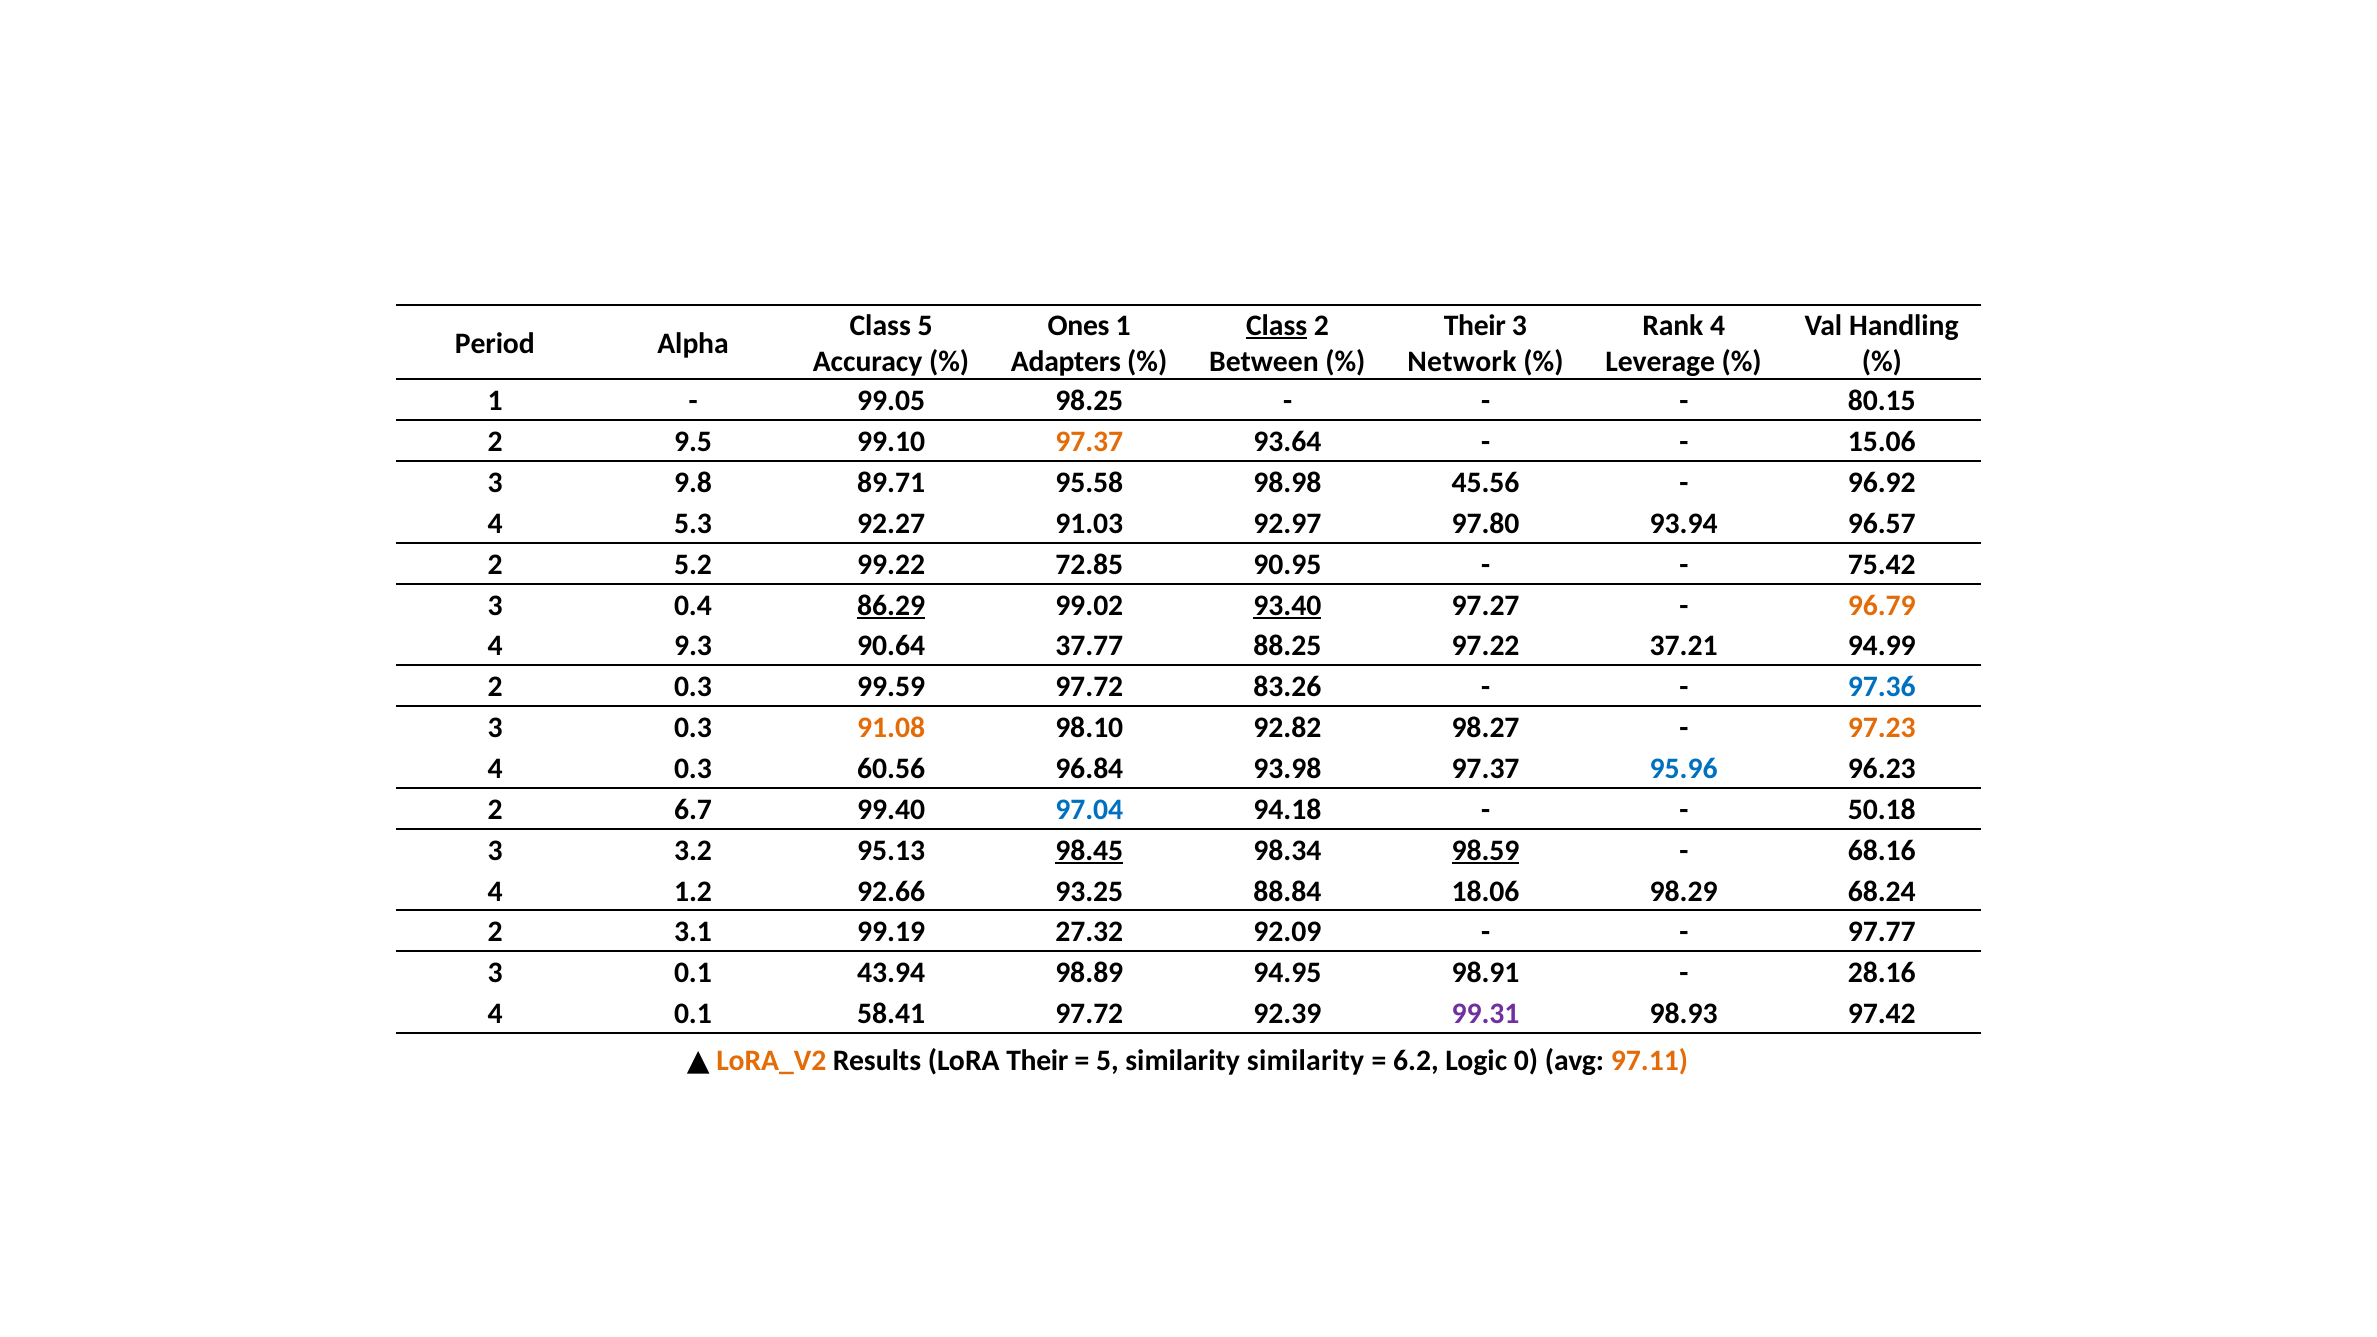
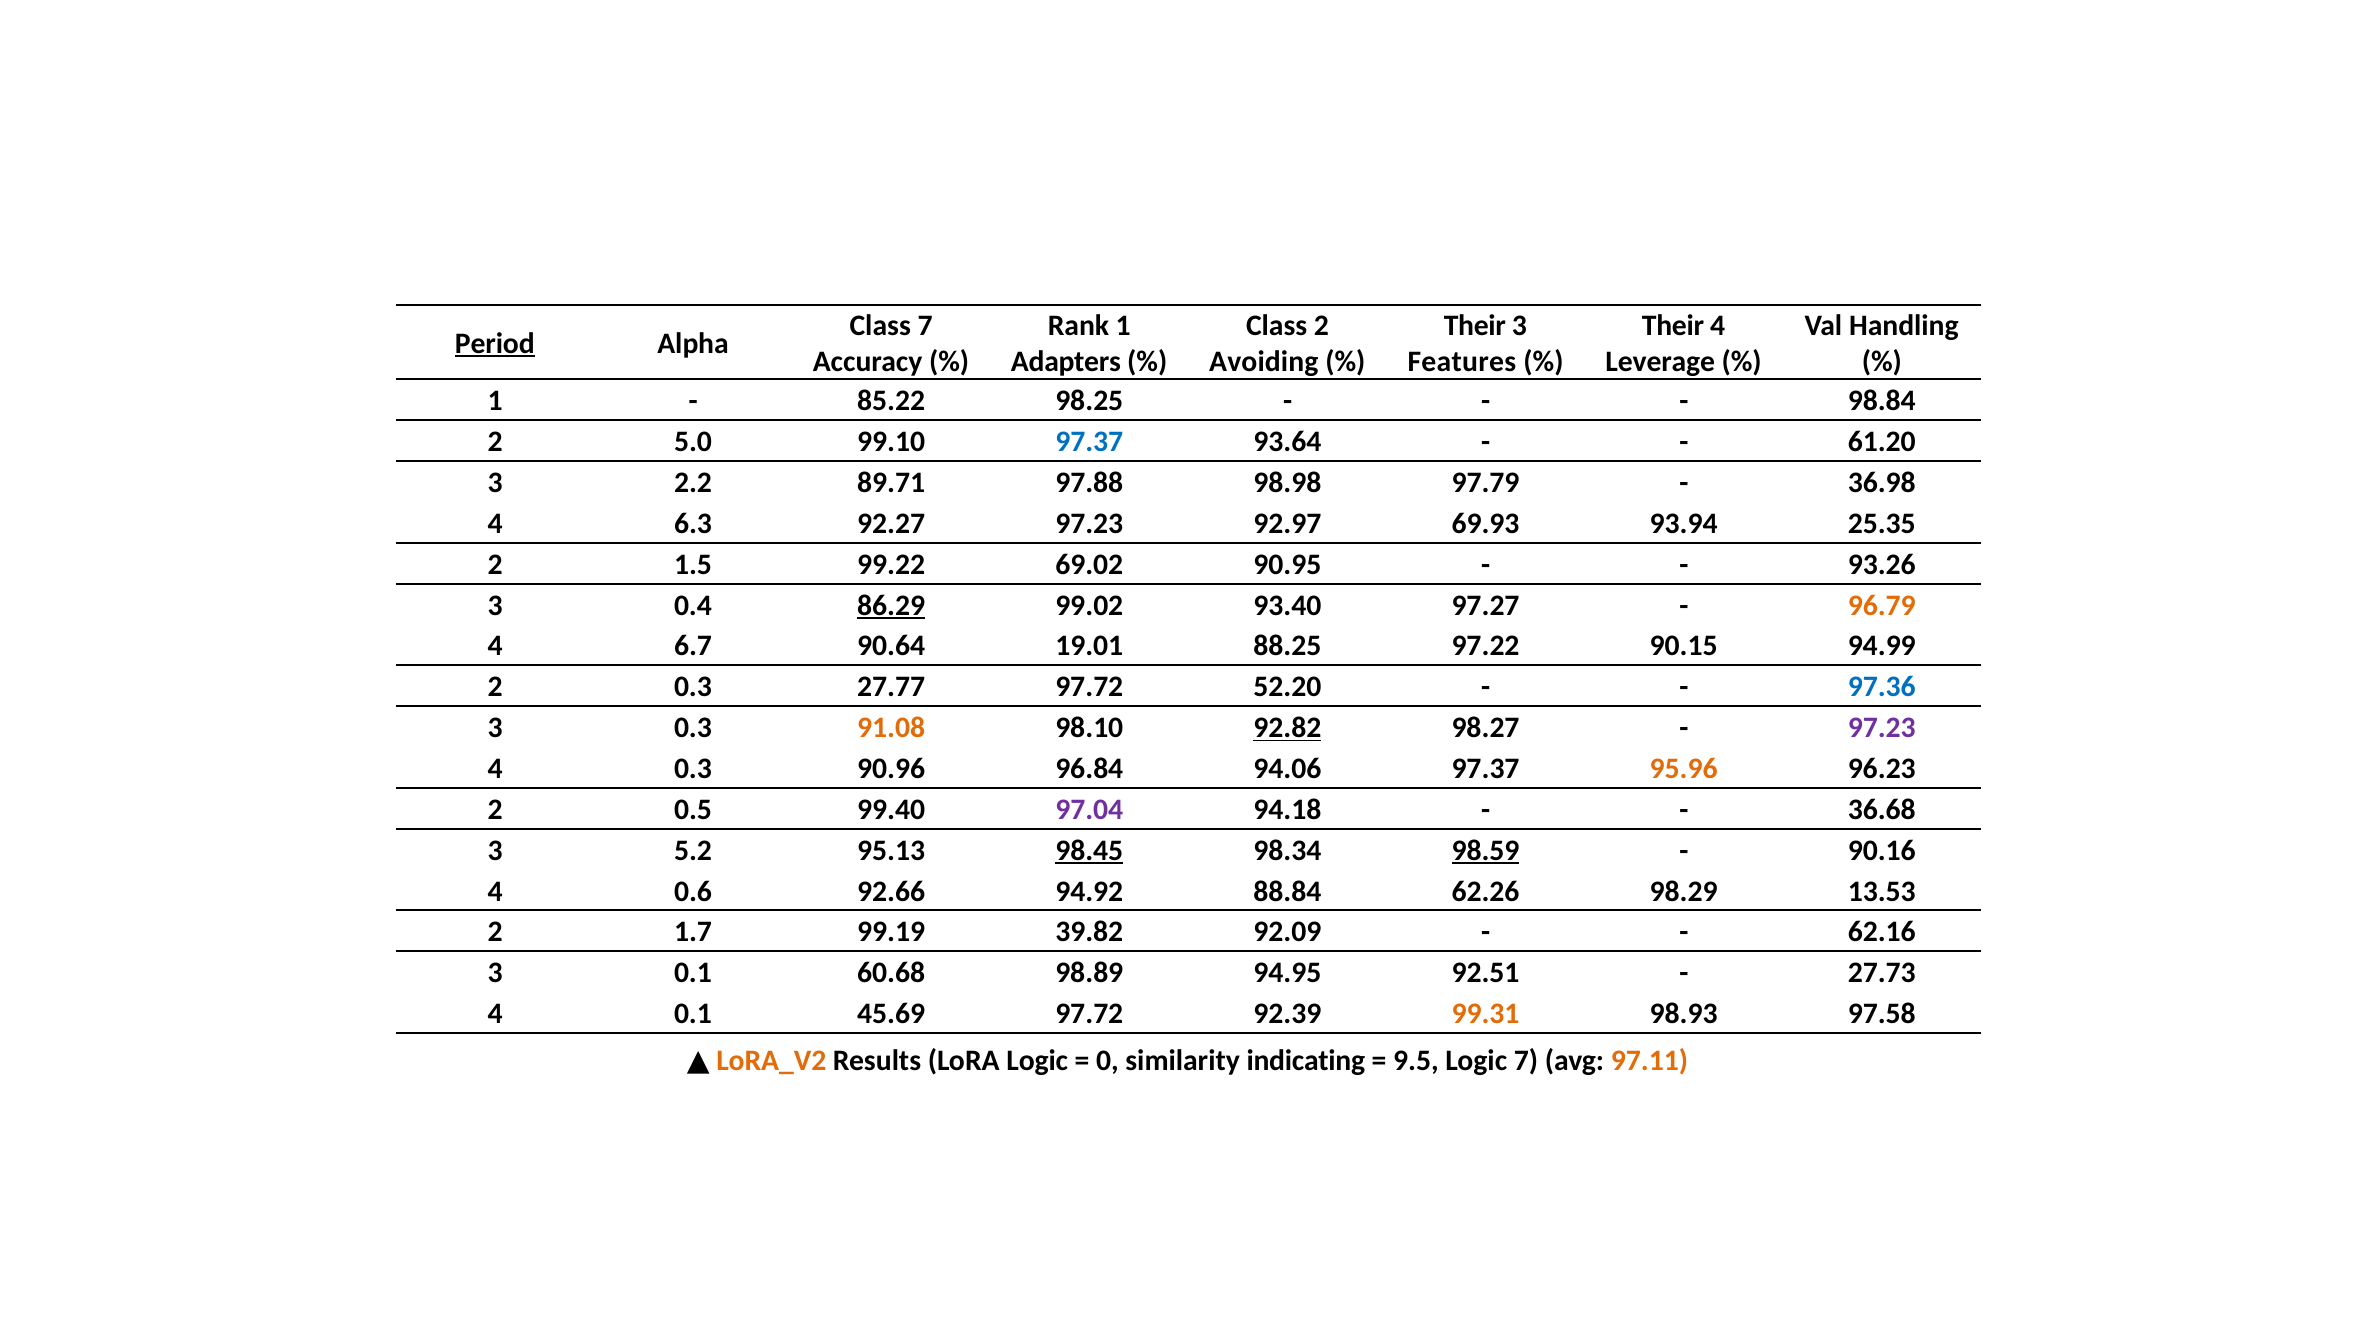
Class 5: 5 -> 7
Ones: Ones -> Rank
Class at (1277, 325) underline: present -> none
Rank at (1673, 325): Rank -> Their
Period underline: none -> present
Between: Between -> Avoiding
Network: Network -> Features
99.05: 99.05 -> 85.22
80.15: 80.15 -> 98.84
9.5: 9.5 -> 5.0
97.37 at (1089, 442) colour: orange -> blue
15.06: 15.06 -> 61.20
9.8: 9.8 -> 2.2
95.58: 95.58 -> 97.88
45.56: 45.56 -> 97.79
96.92: 96.92 -> 36.98
5.3: 5.3 -> 6.3
92.27 91.03: 91.03 -> 97.23
97.80: 97.80 -> 69.93
96.57: 96.57 -> 25.35
5.2: 5.2 -> 1.5
72.85: 72.85 -> 69.02
75.42: 75.42 -> 93.26
93.40 underline: present -> none
9.3: 9.3 -> 6.7
37.77: 37.77 -> 19.01
37.21: 37.21 -> 90.15
99.59: 99.59 -> 27.77
83.26: 83.26 -> 52.20
92.82 underline: none -> present
97.23 at (1882, 728) colour: orange -> purple
60.56: 60.56 -> 90.96
93.98: 93.98 -> 94.06
95.96 colour: blue -> orange
6.7: 6.7 -> 0.5
97.04 colour: blue -> purple
50.18: 50.18 -> 36.68
3.2: 3.2 -> 5.2
68.16: 68.16 -> 90.16
1.2: 1.2 -> 0.6
93.25: 93.25 -> 94.92
18.06: 18.06 -> 62.26
68.24: 68.24 -> 13.53
3.1: 3.1 -> 1.7
27.32: 27.32 -> 39.82
97.77: 97.77 -> 62.16
43.94: 43.94 -> 60.68
98.91: 98.91 -> 92.51
28.16: 28.16 -> 27.73
58.41: 58.41 -> 45.69
99.31 colour: purple -> orange
97.42: 97.42 -> 97.58
LoRA Their: Their -> Logic
5 at (1107, 1061): 5 -> 0
similarity similarity: similarity -> indicating
6.2: 6.2 -> 9.5
Logic 0: 0 -> 7
